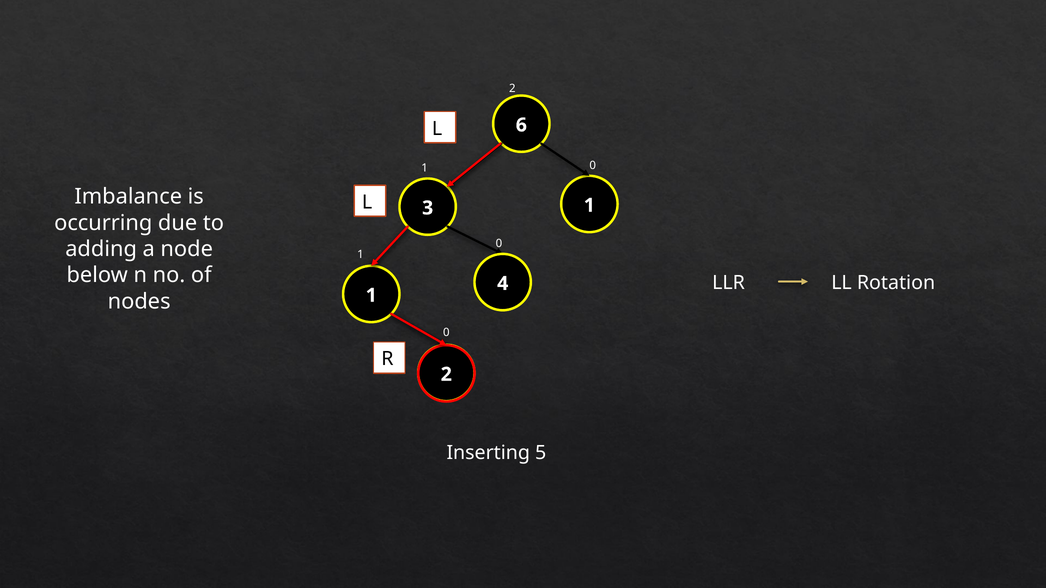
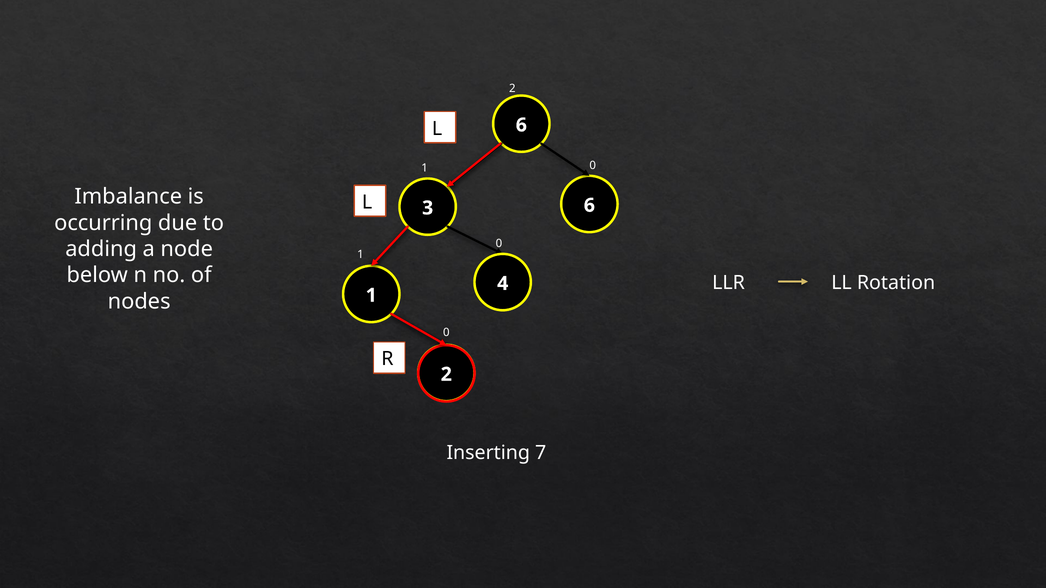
3 1: 1 -> 6
5: 5 -> 7
